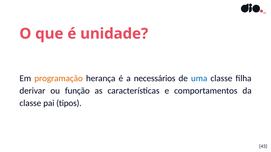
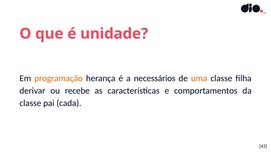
uma colour: blue -> orange
função: função -> recebe
tipos: tipos -> cada
